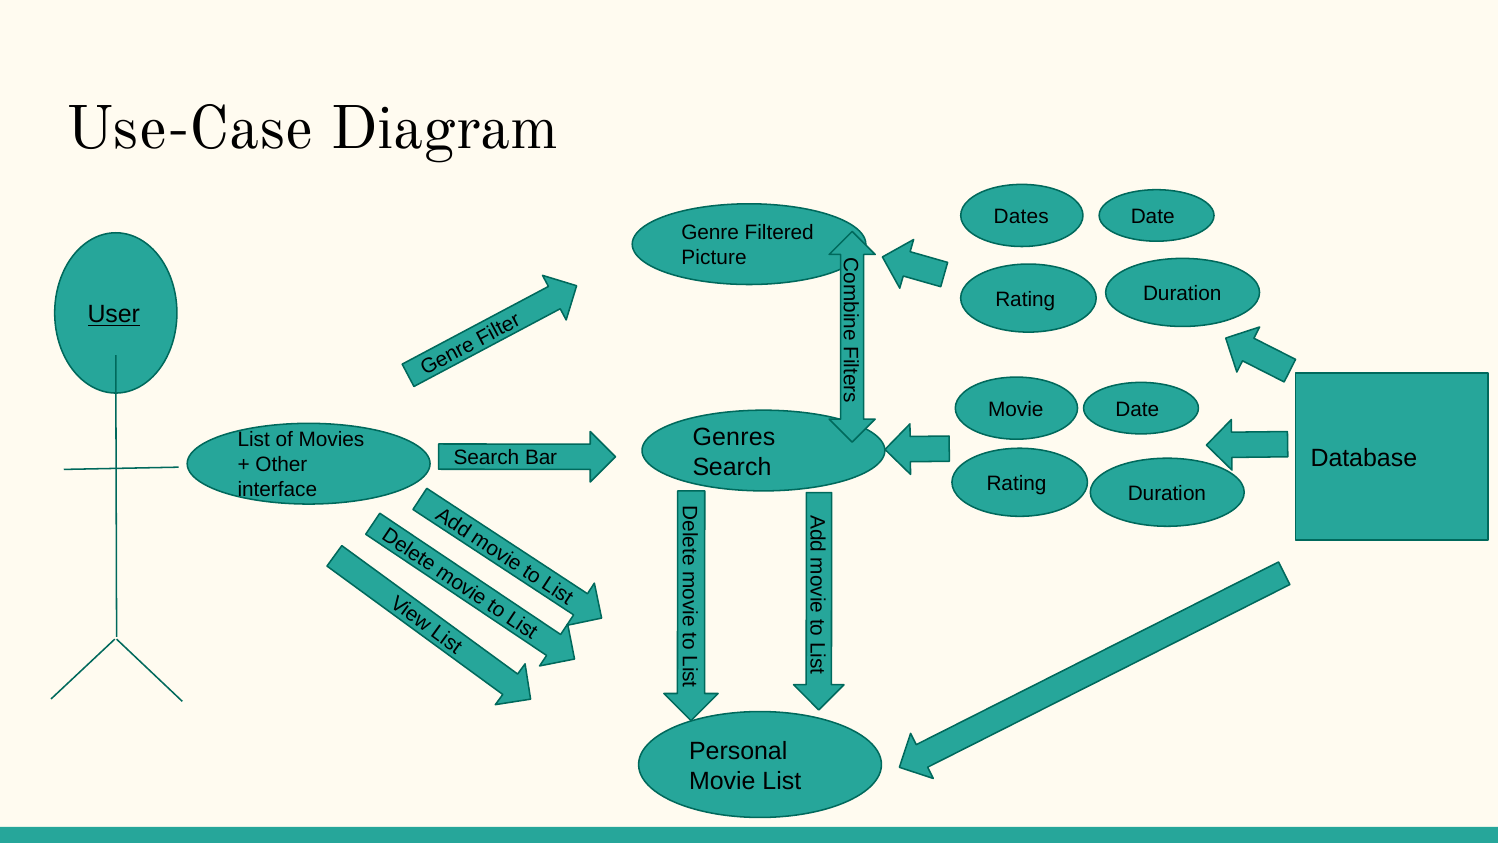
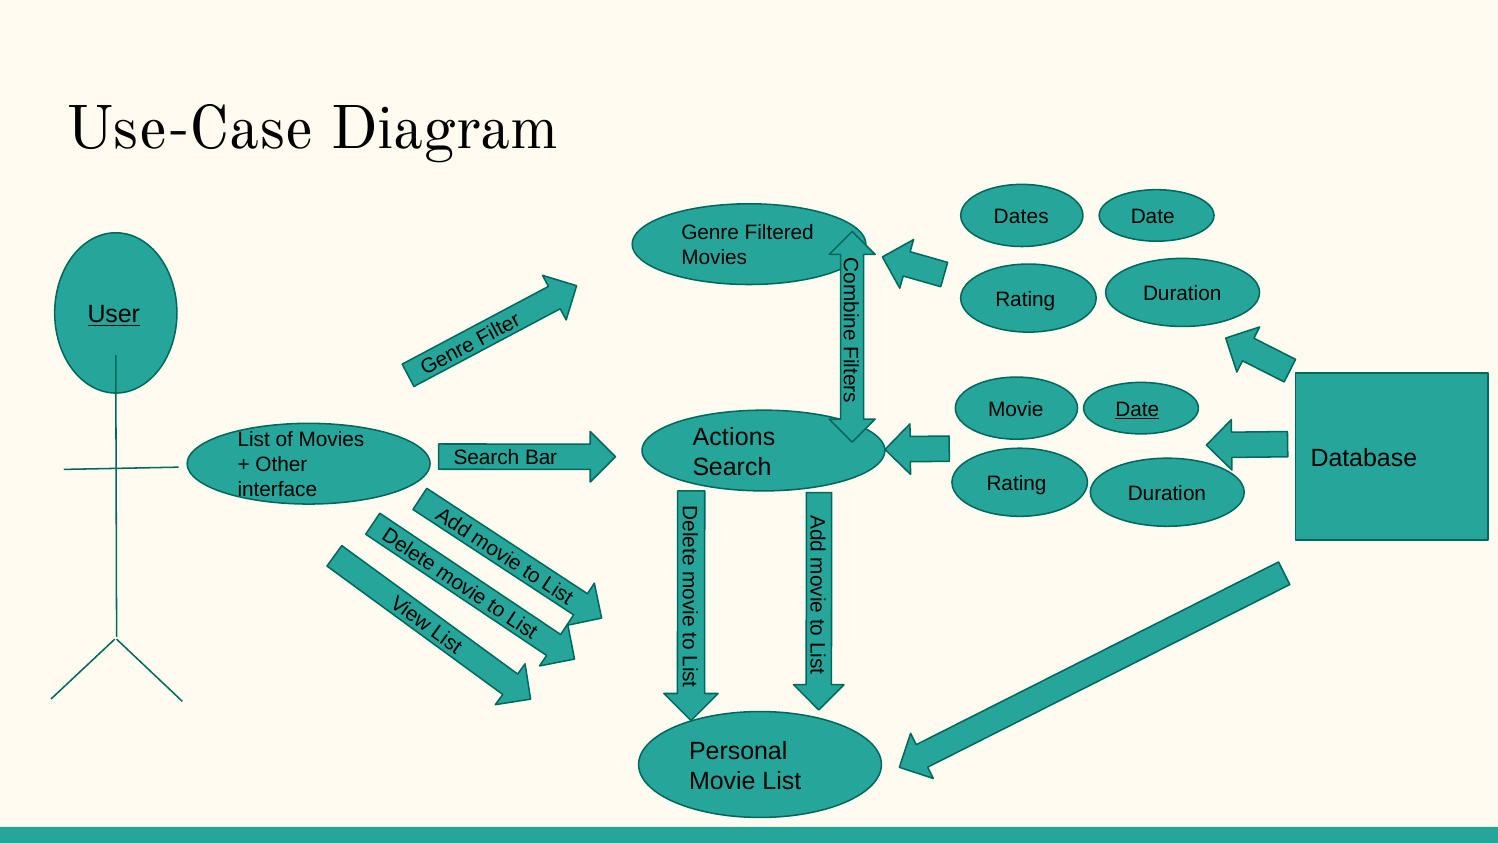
Picture at (714, 258): Picture -> Movies
Date at (1137, 409) underline: none -> present
Genres: Genres -> Actions
